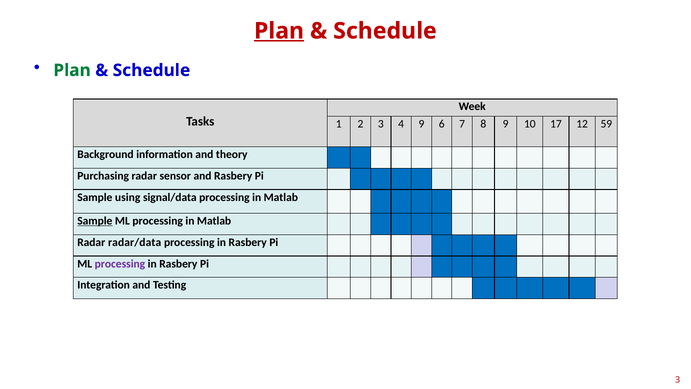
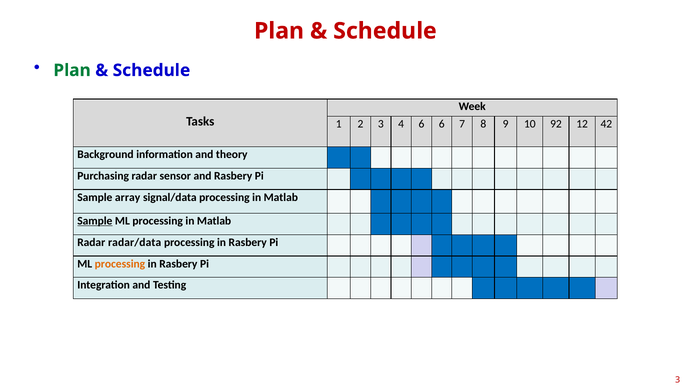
Plan at (279, 31) underline: present -> none
4 9: 9 -> 6
17: 17 -> 92
59: 59 -> 42
using: using -> array
processing at (120, 263) colour: purple -> orange
